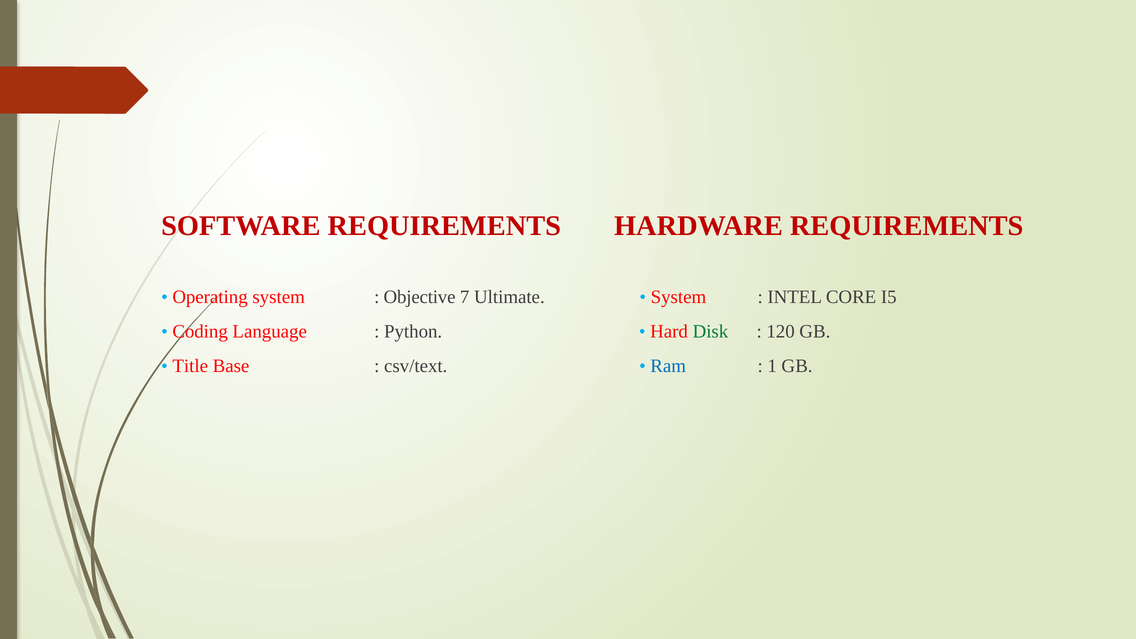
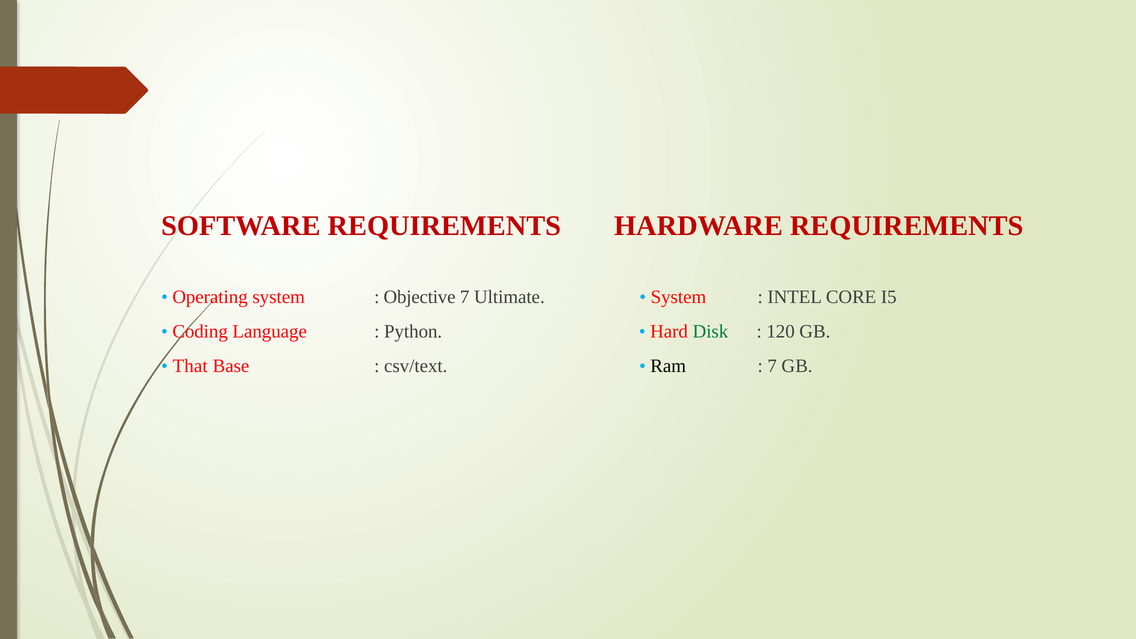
Title: Title -> That
Ram colour: blue -> black
1 at (772, 366): 1 -> 7
